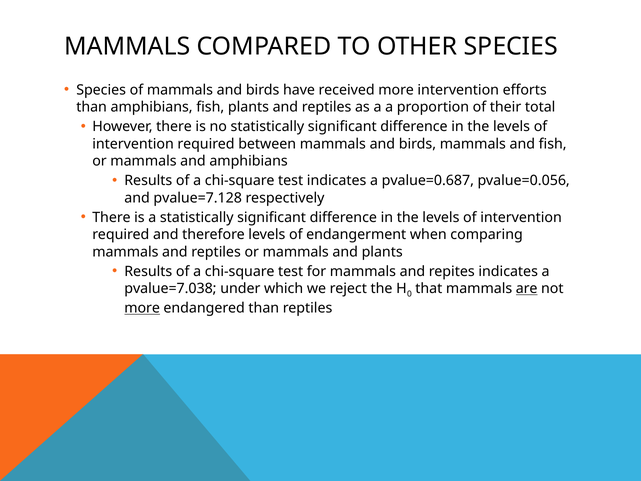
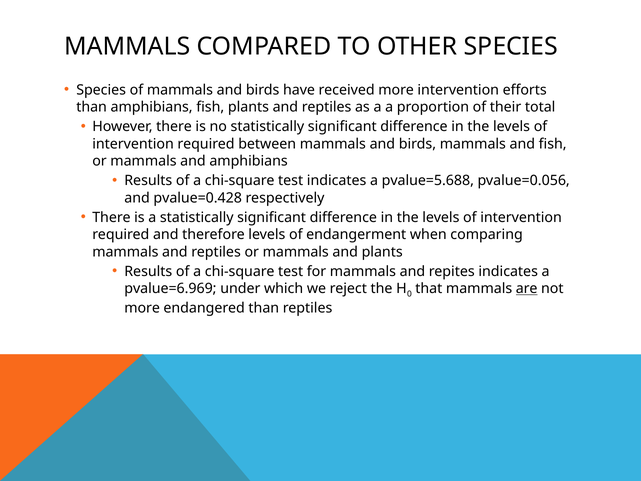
pvalue=0.687: pvalue=0.687 -> pvalue=5.688
pvalue=7.128: pvalue=7.128 -> pvalue=0.428
pvalue=7.038: pvalue=7.038 -> pvalue=6.969
more at (142, 308) underline: present -> none
